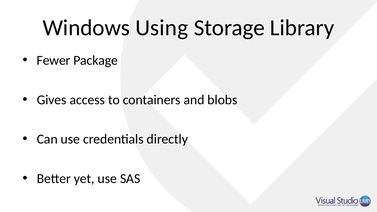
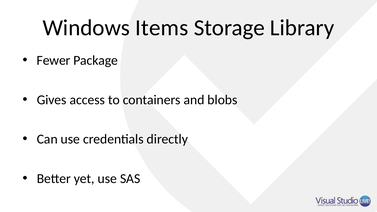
Using: Using -> Items
